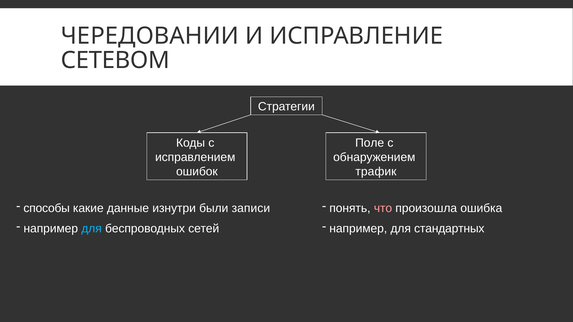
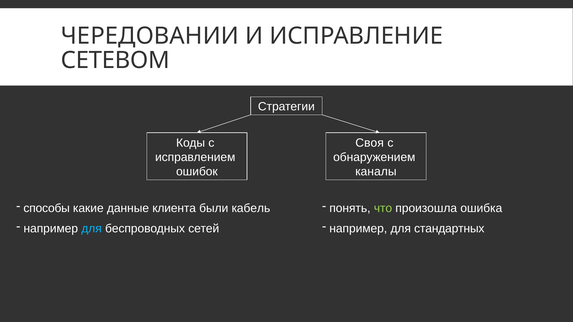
Поле: Поле -> Своя
трафик: трафик -> каналы
изнутри: изнутри -> клиента
записи: записи -> кабель
что colour: pink -> light green
